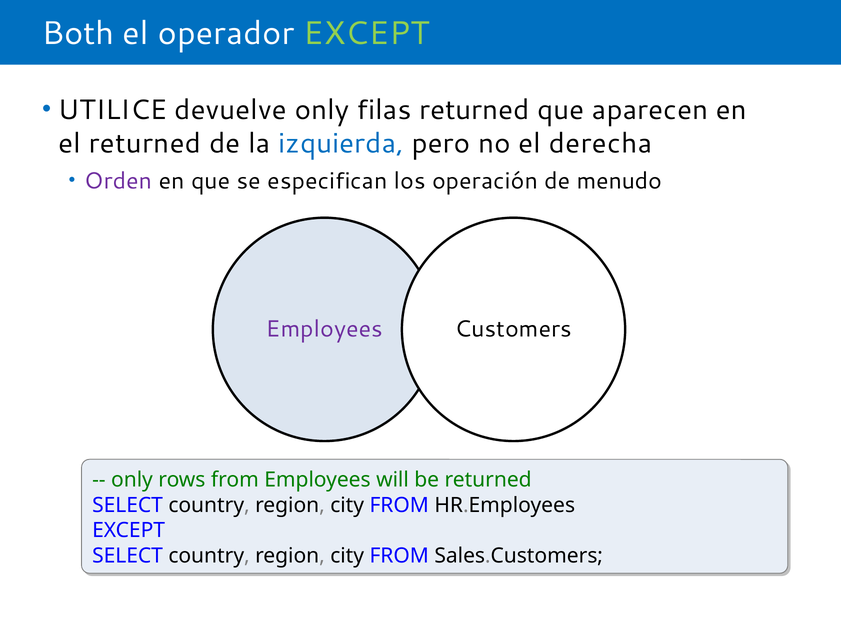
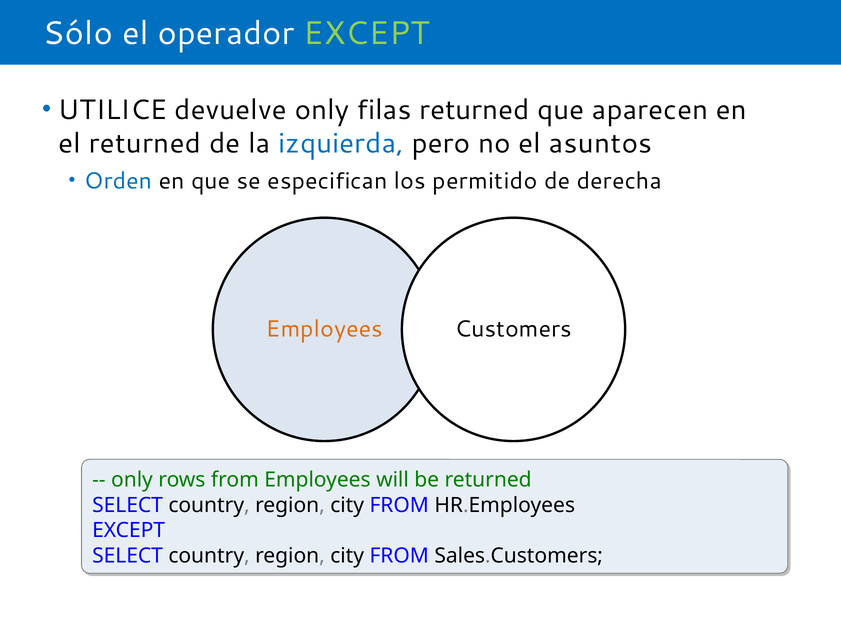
Both: Both -> Sólo
derecha: derecha -> asuntos
Orden colour: purple -> blue
operación: operación -> permitido
menudo: menudo -> derecha
Employees at (324, 329) colour: purple -> orange
